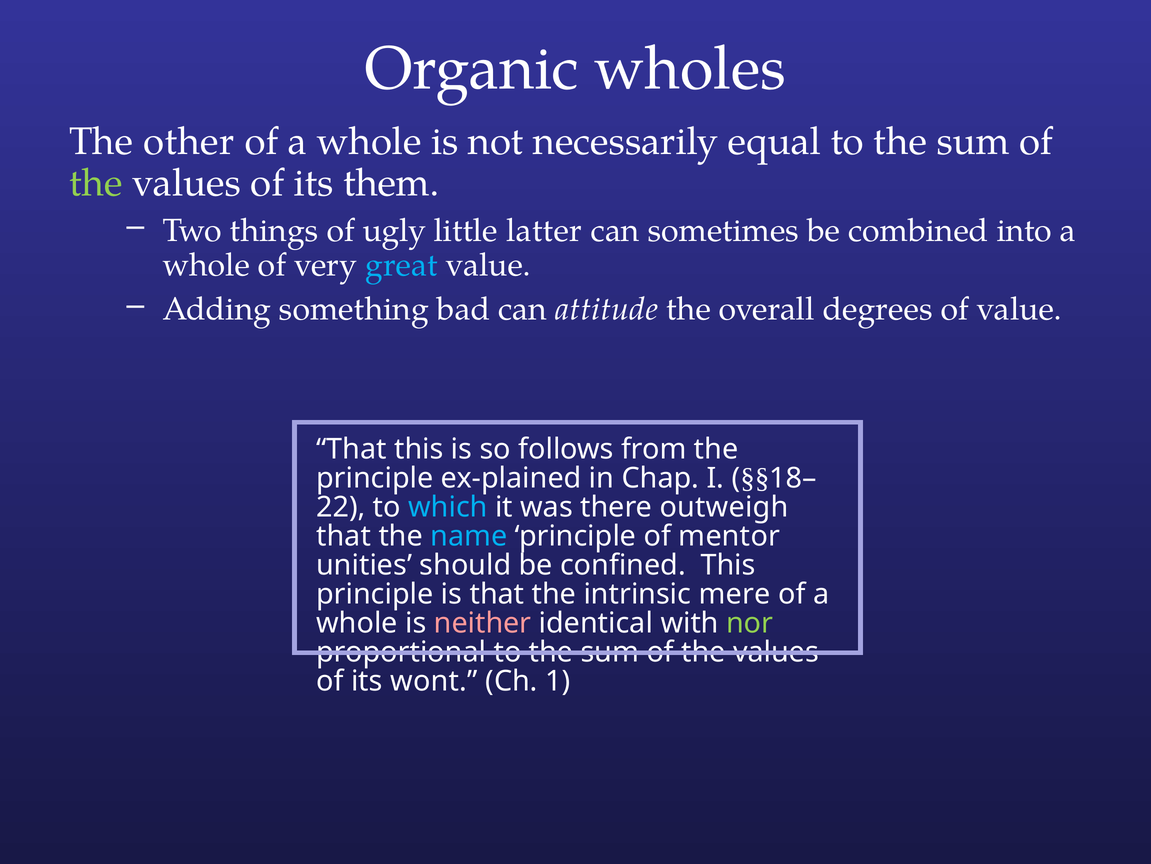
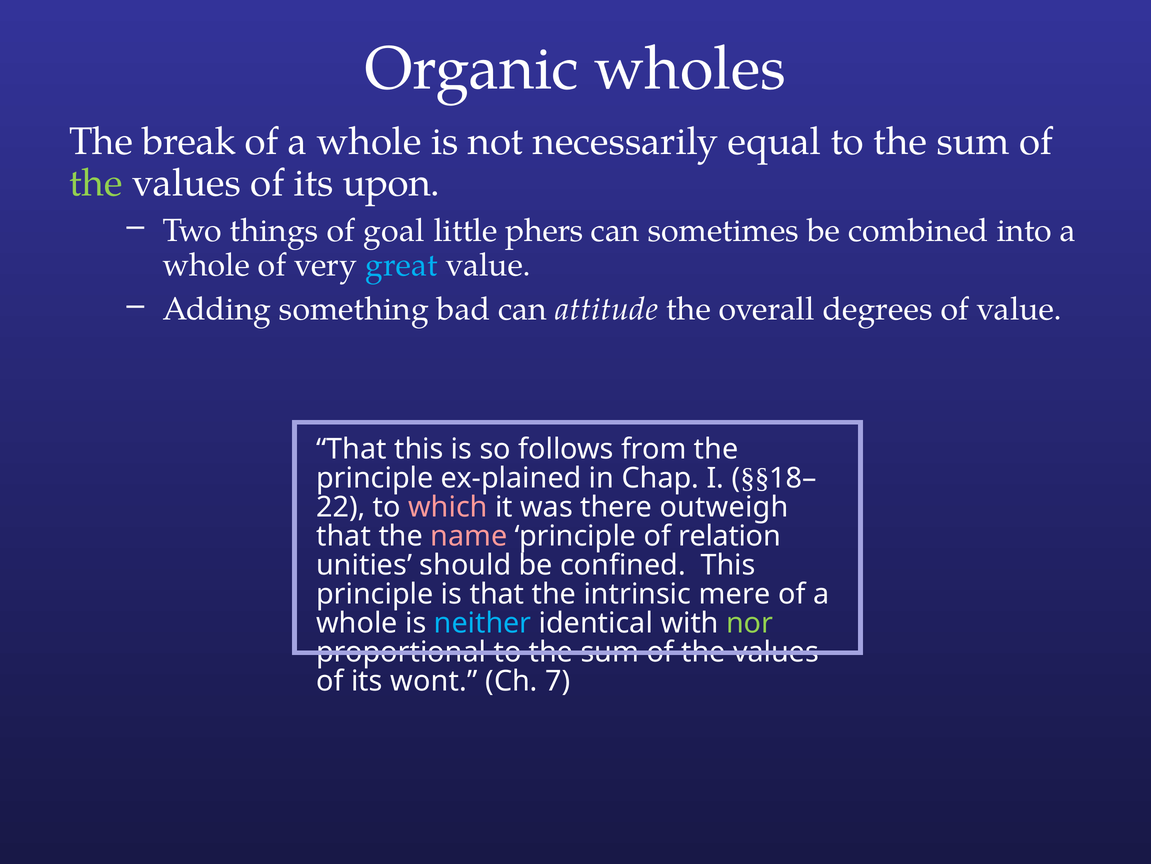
other: other -> break
them: them -> upon
ugly: ugly -> goal
latter: latter -> phers
which colour: light blue -> pink
name colour: light blue -> pink
mentor: mentor -> relation
neither colour: pink -> light blue
1: 1 -> 7
